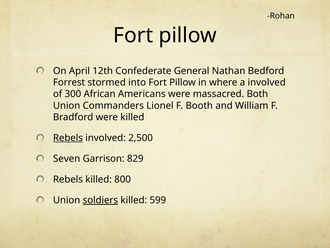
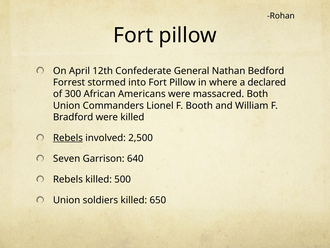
a involved: involved -> declared
829: 829 -> 640
800: 800 -> 500
soldiers underline: present -> none
599: 599 -> 650
